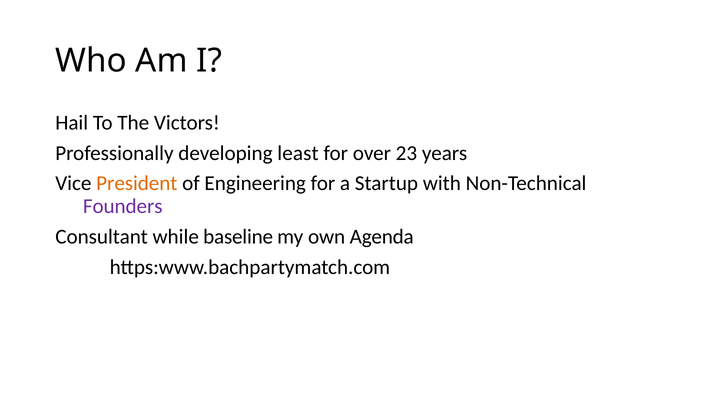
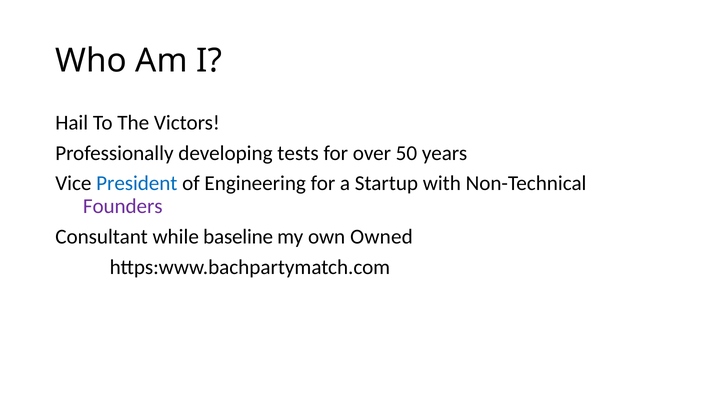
least: least -> tests
23: 23 -> 50
President colour: orange -> blue
Agenda: Agenda -> Owned
